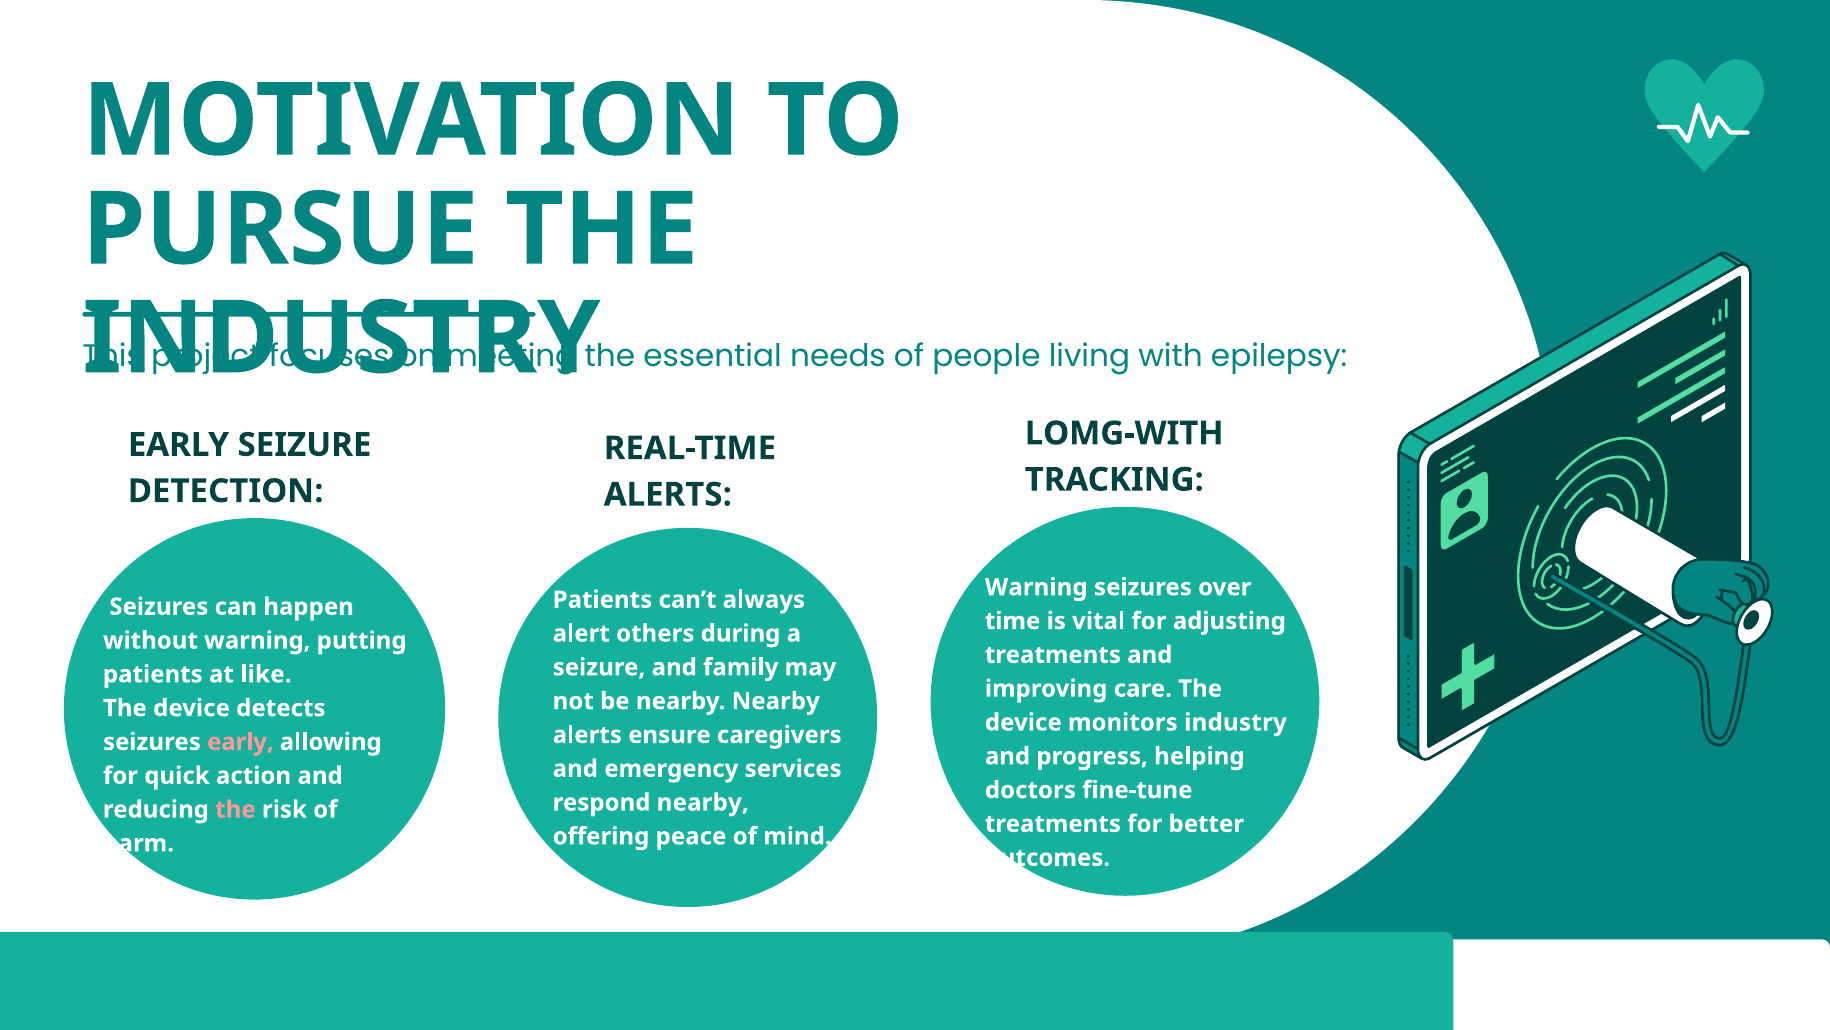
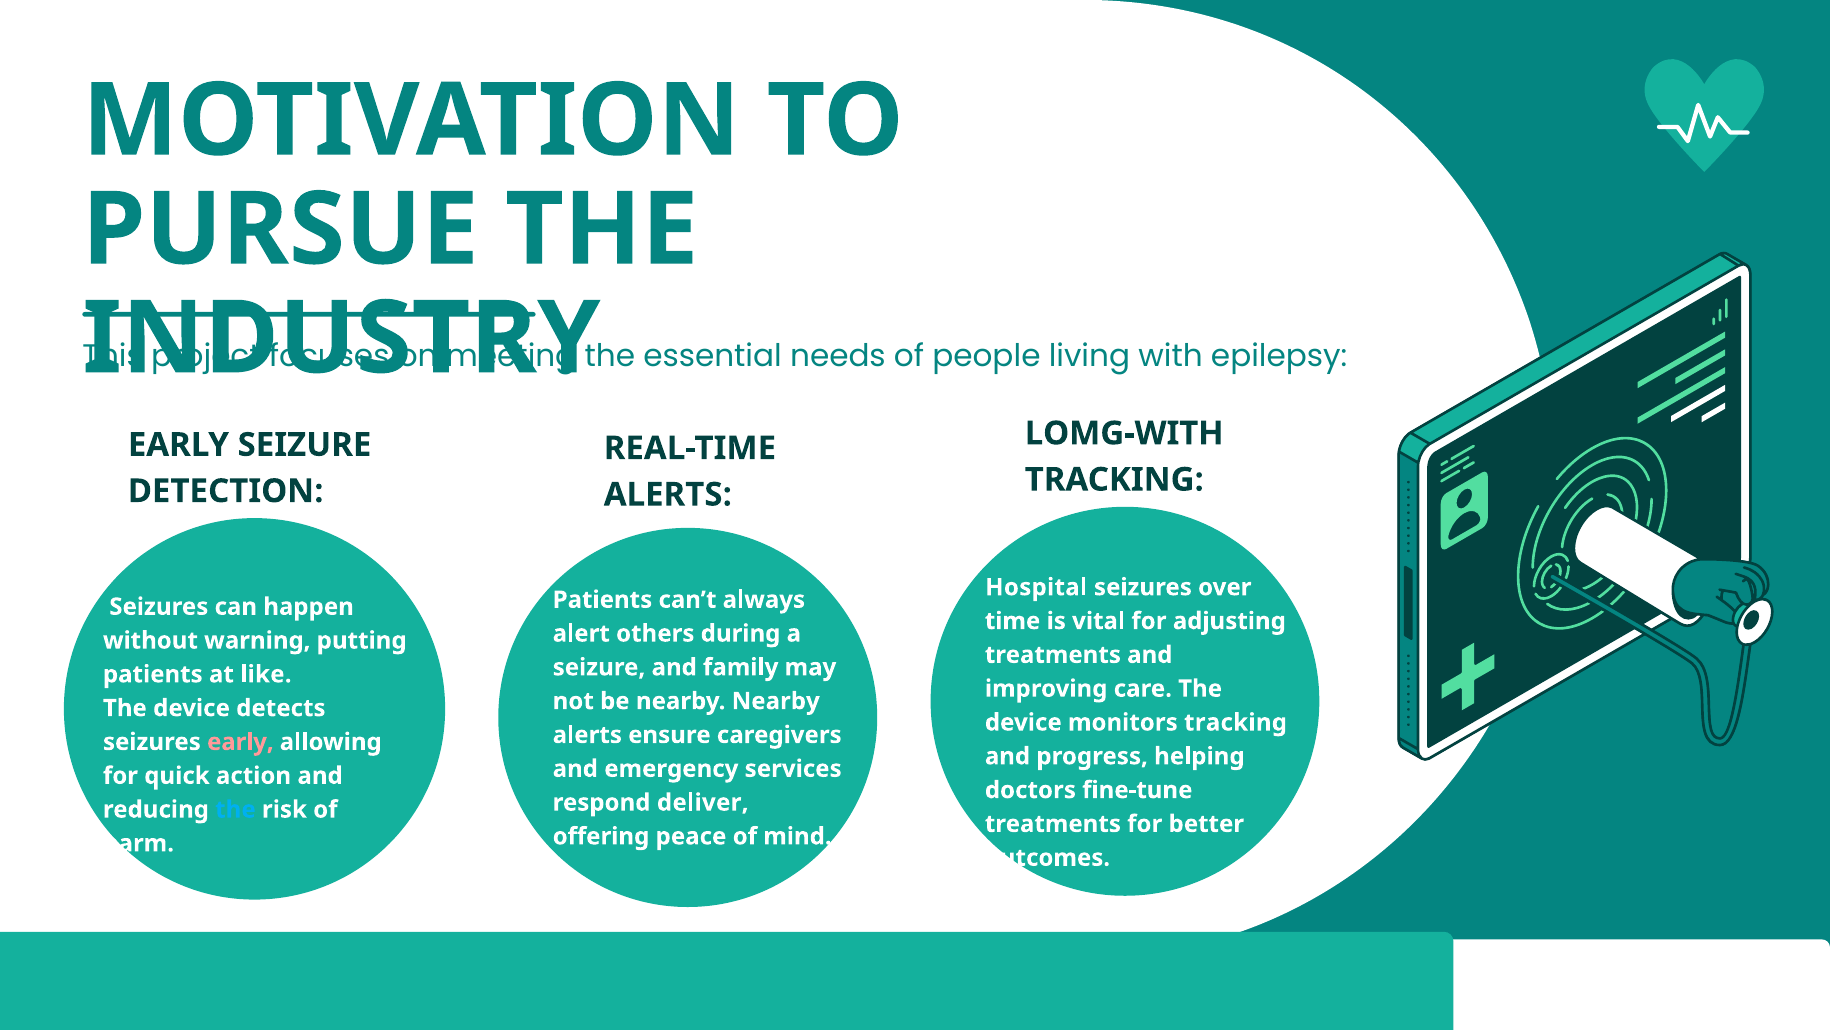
Warning at (1036, 587): Warning -> Hospital
monitors industry: industry -> tracking
respond nearby: nearby -> deliver
the at (235, 809) colour: pink -> light blue
